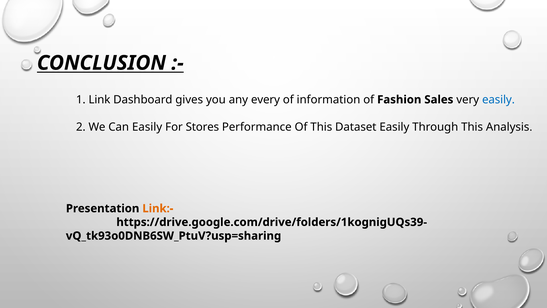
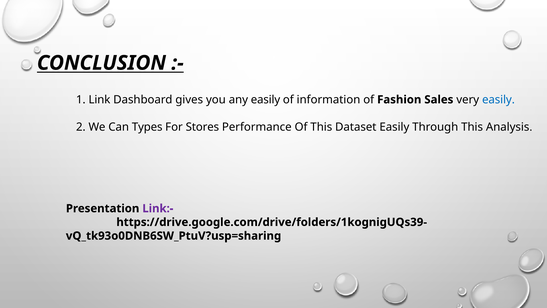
any every: every -> easily
Can Easily: Easily -> Types
Link:- colour: orange -> purple
